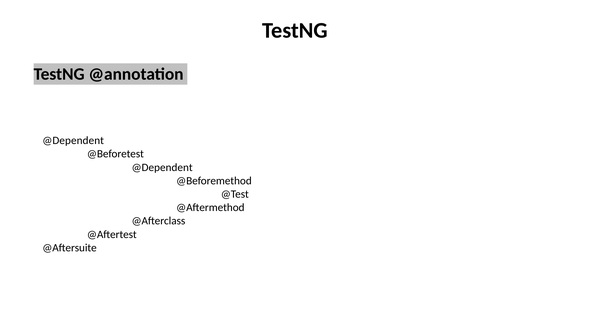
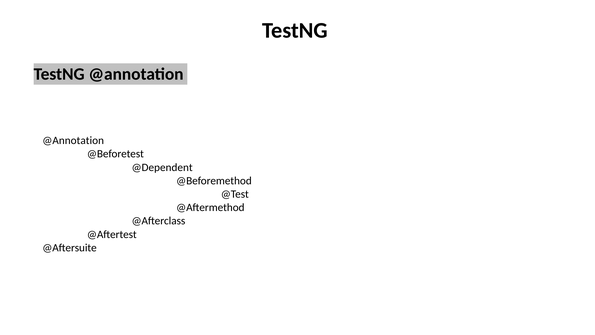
@Dependent at (73, 140): @Dependent -> @Annotation
